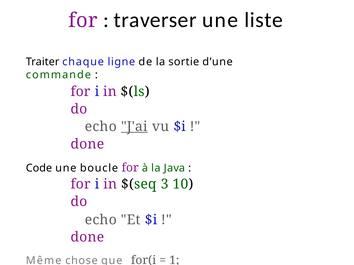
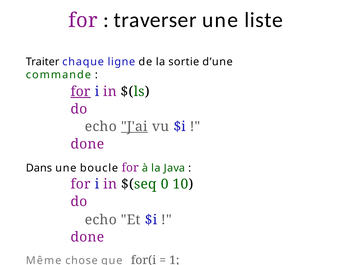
for at (81, 92) underline: none -> present
Code: Code -> Dans
3: 3 -> 0
